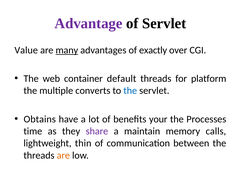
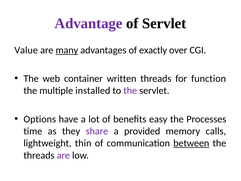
default: default -> written
platform: platform -> function
converts: converts -> installed
the at (130, 91) colour: blue -> purple
Obtains: Obtains -> Options
your: your -> easy
maintain: maintain -> provided
between underline: none -> present
are at (63, 155) colour: orange -> purple
